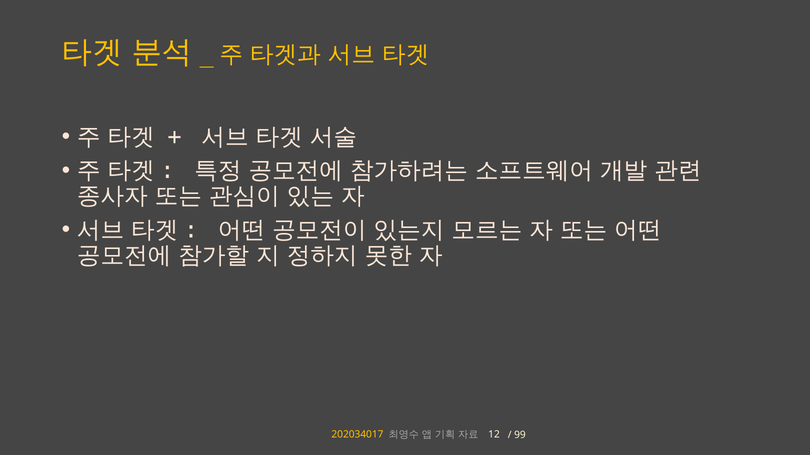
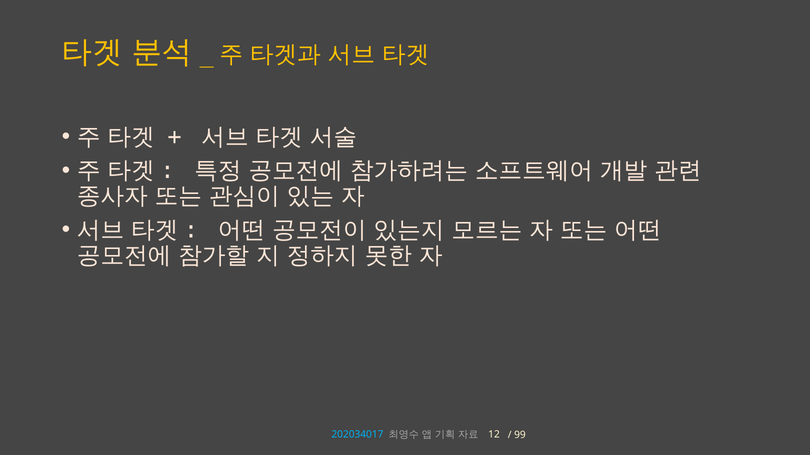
202034017 colour: yellow -> light blue
